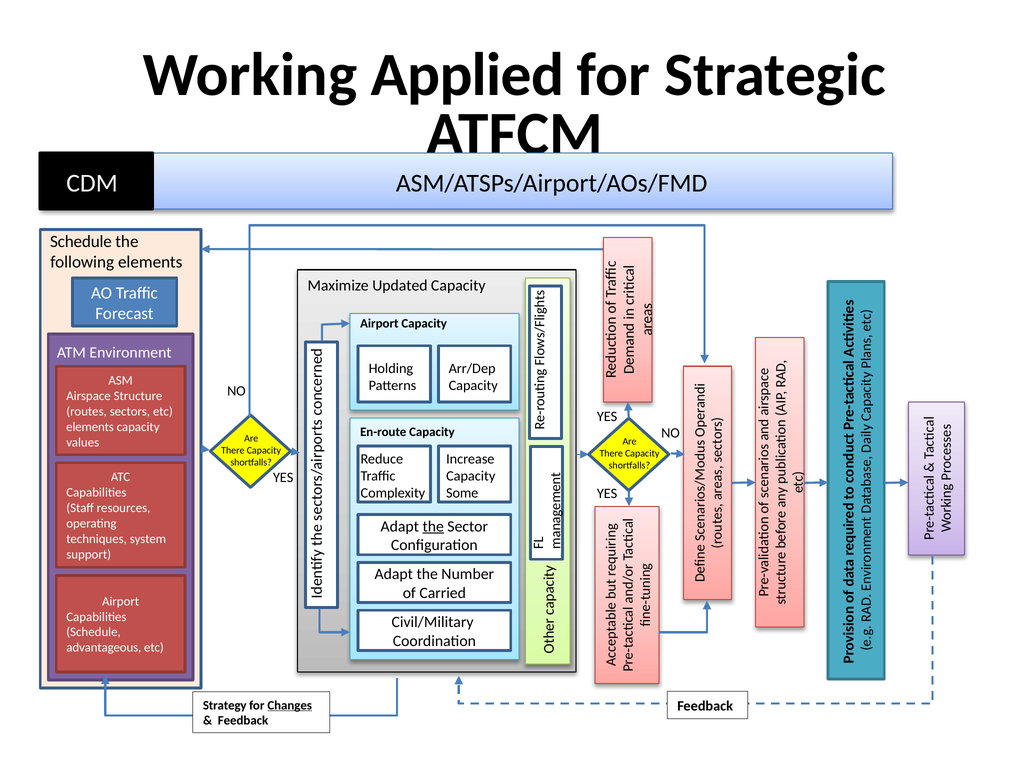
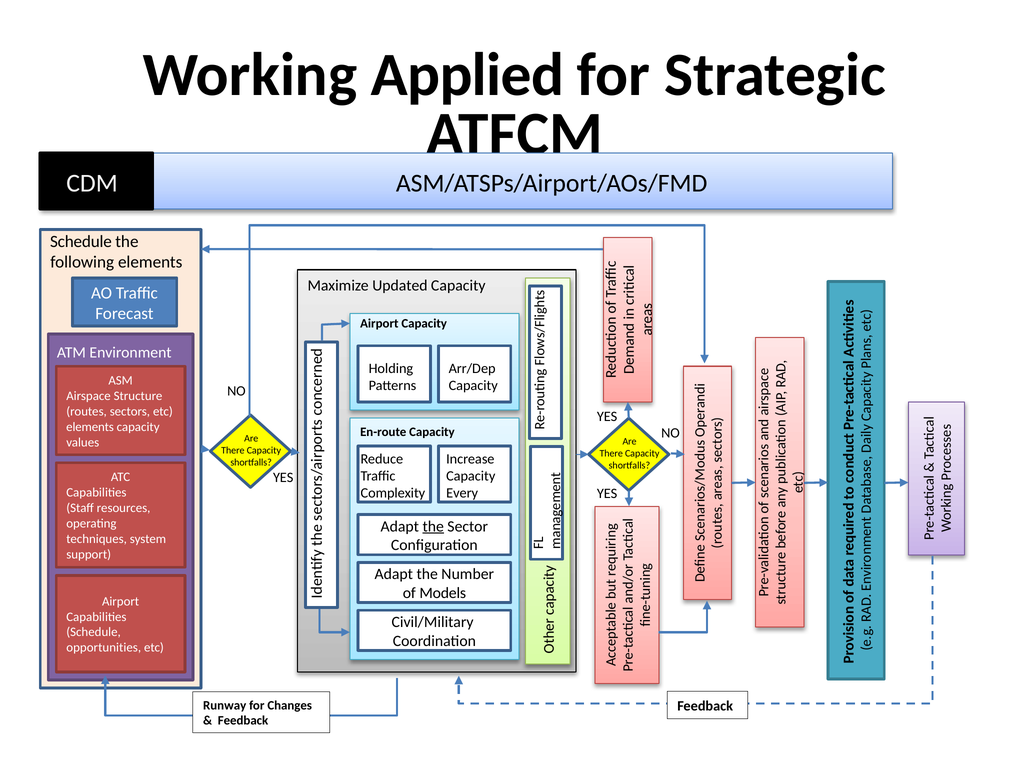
Some: Some -> Every
Carried: Carried -> Models
advantageous: advantageous -> opportunities
Strategy: Strategy -> Runway
Changes underline: present -> none
